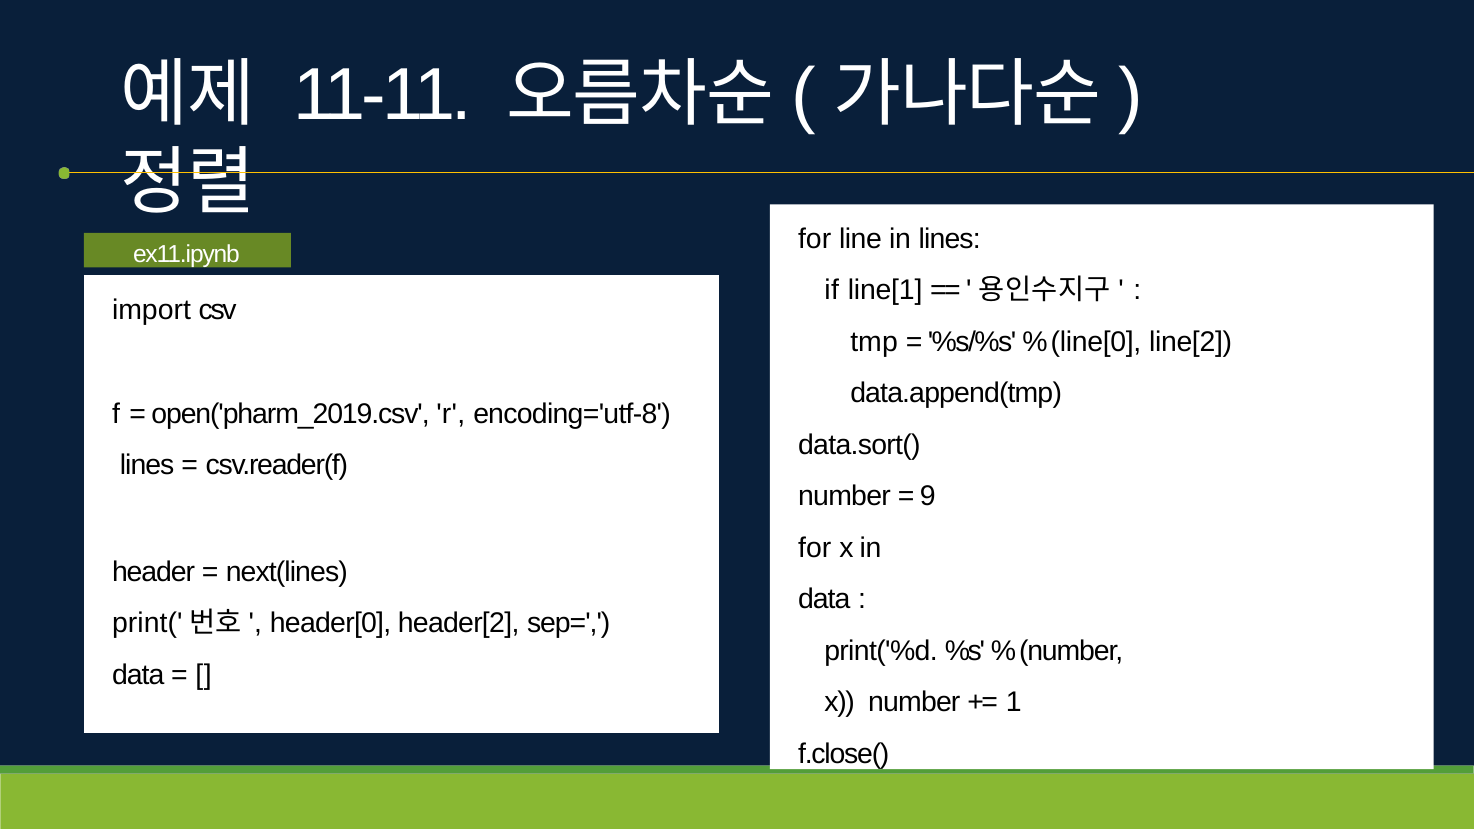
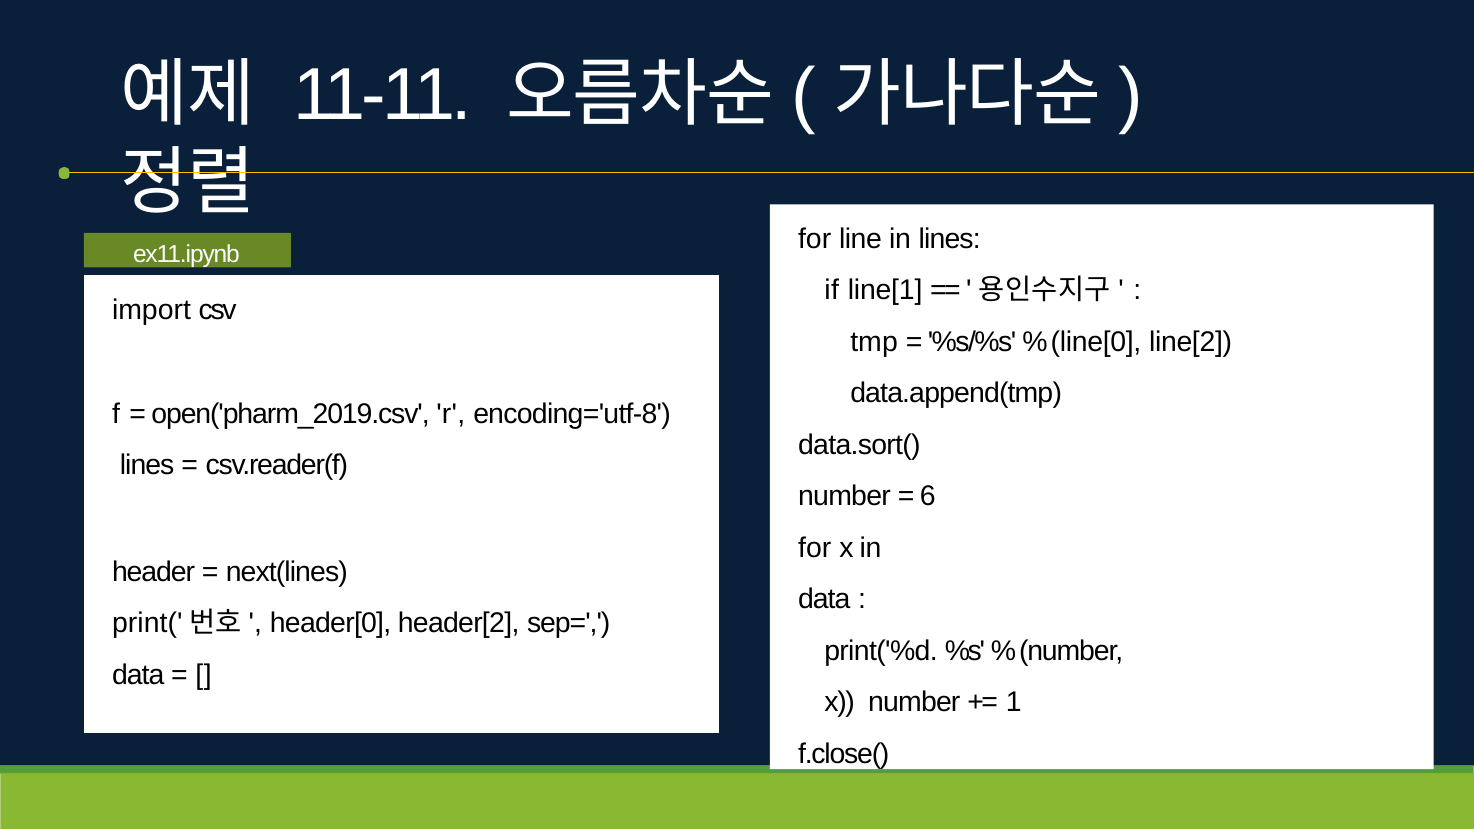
9: 9 -> 6
